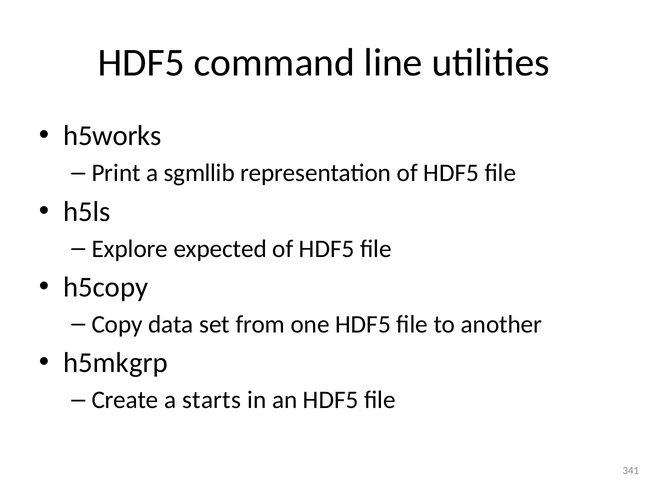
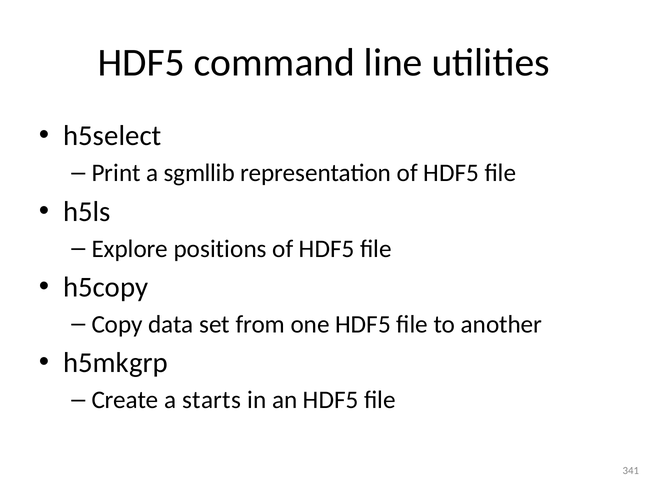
h5works: h5works -> h5select
expected: expected -> positions
